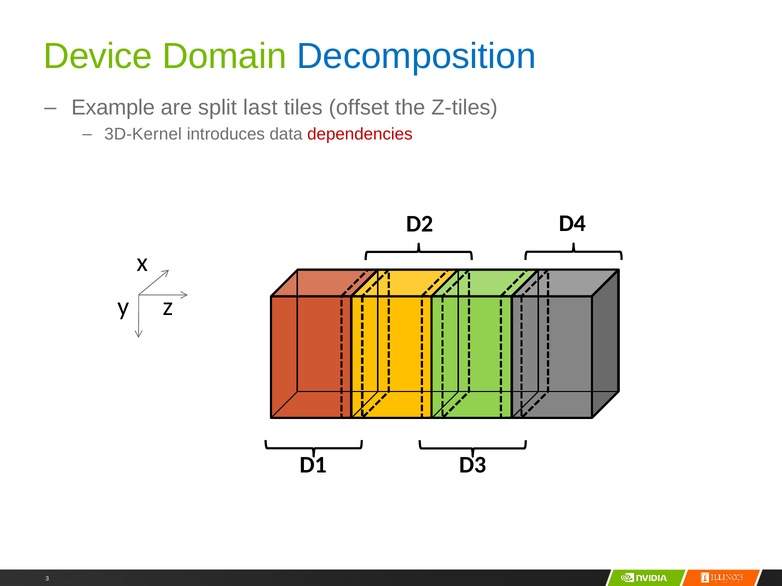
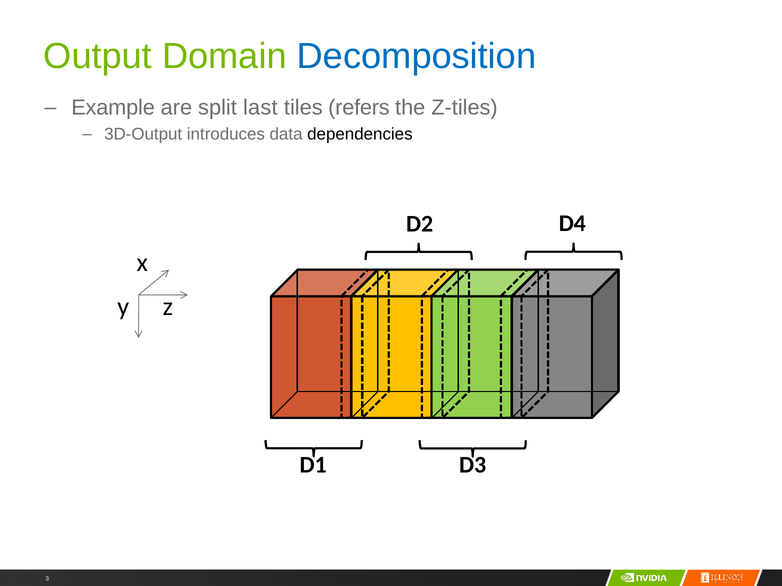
Device: Device -> Output
offset: offset -> refers
3D-Kernel: 3D-Kernel -> 3D-Output
dependencies colour: red -> black
